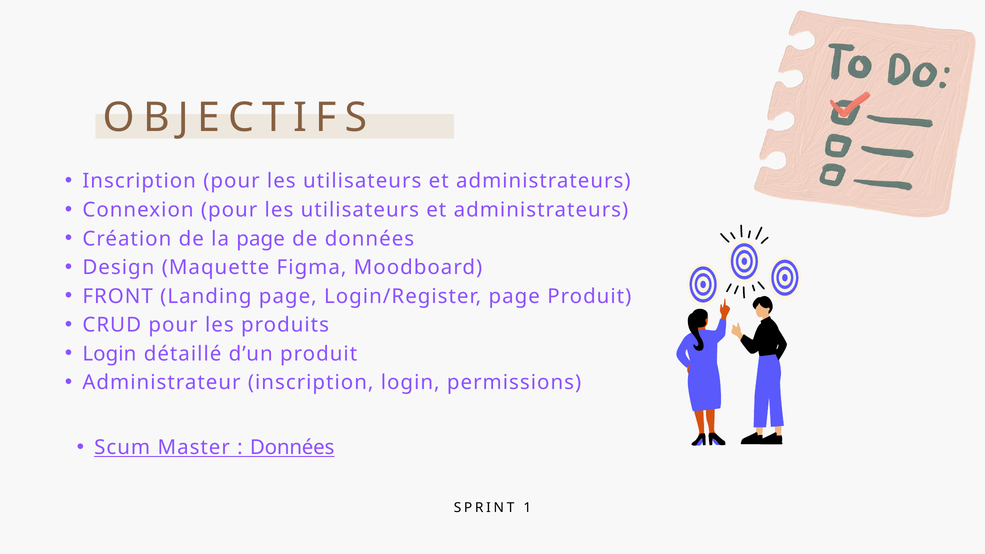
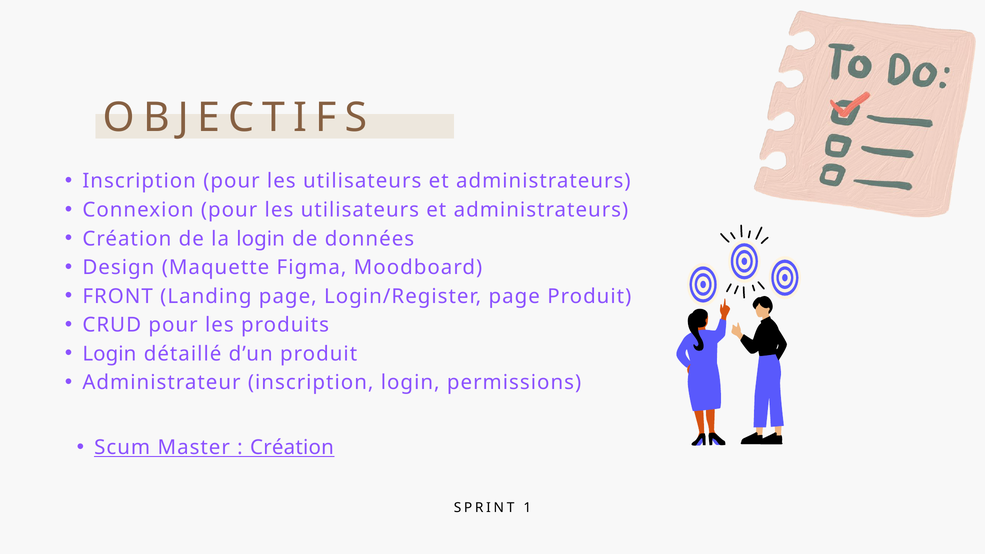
la page: page -> login
Données at (292, 447): Données -> Création
